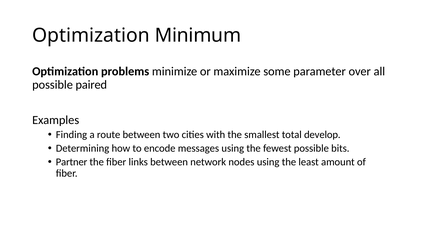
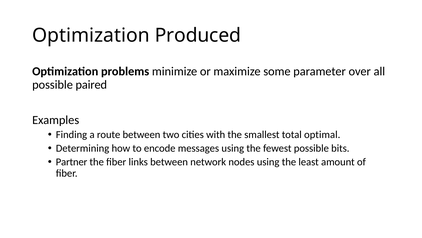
Minimum: Minimum -> Produced
develop: develop -> optimal
